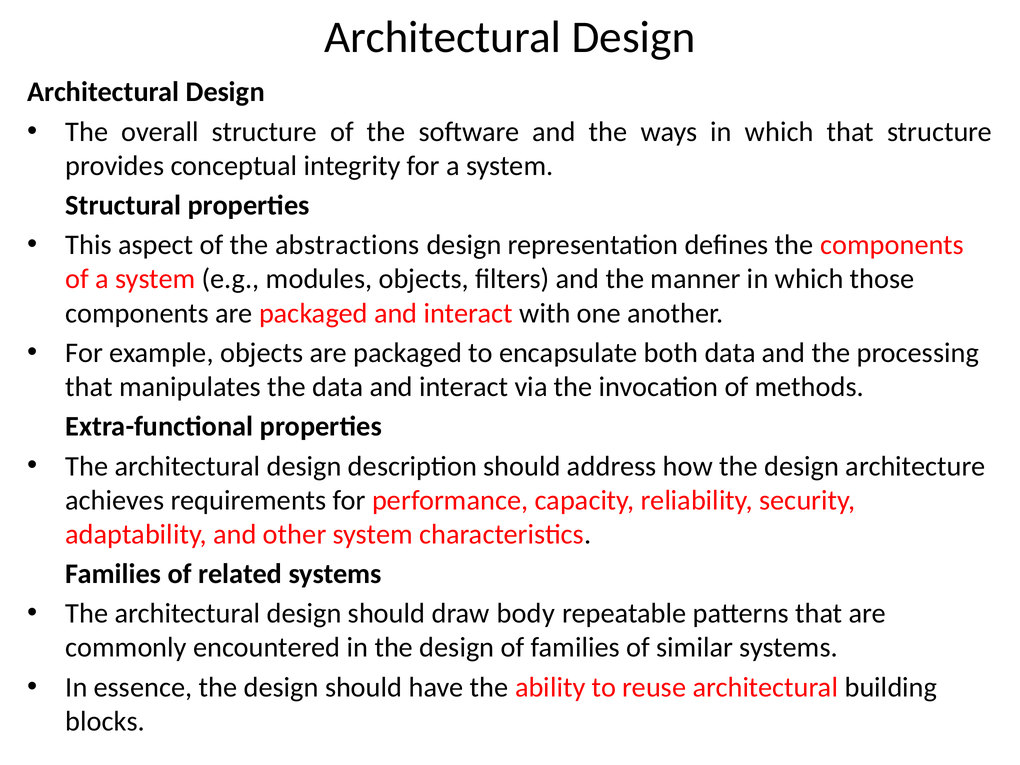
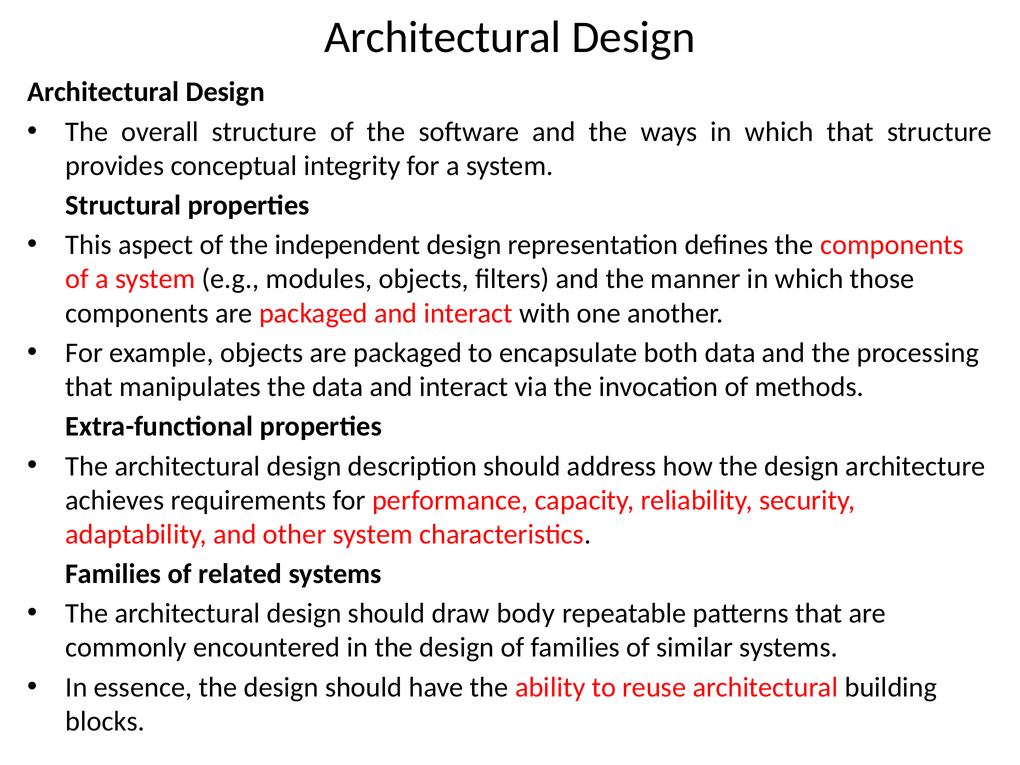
abstractions: abstractions -> independent
